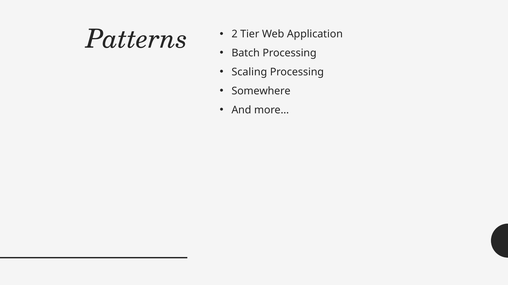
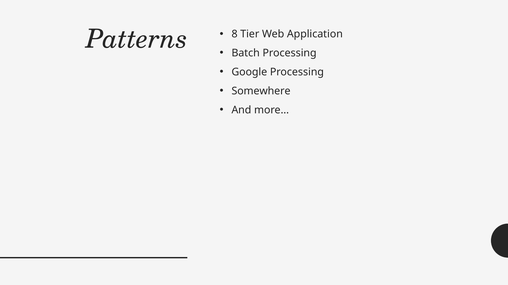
2: 2 -> 8
Scaling: Scaling -> Google
